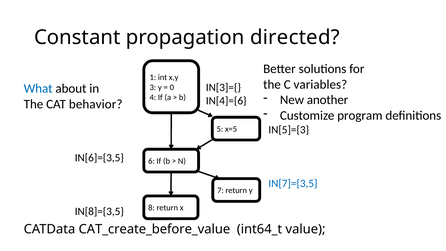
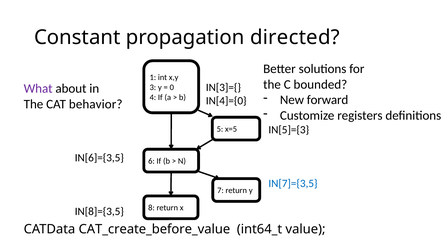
variables: variables -> bounded
What colour: blue -> purple
another: another -> forward
IN[4]={6: IN[4]={6 -> IN[4]={0
program: program -> registers
